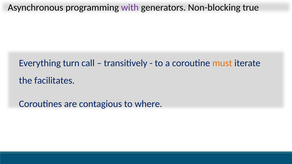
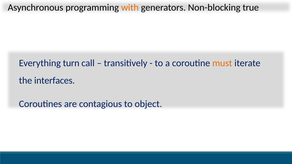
with colour: purple -> orange
facilitates: facilitates -> interfaces
where: where -> object
